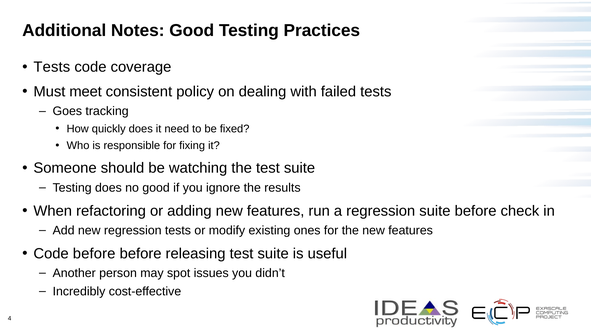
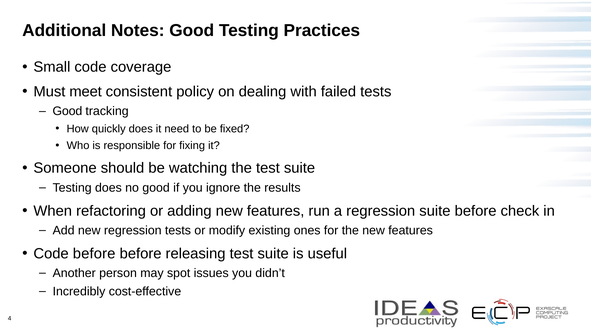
Tests at (52, 67): Tests -> Small
Goes at (67, 111): Goes -> Good
